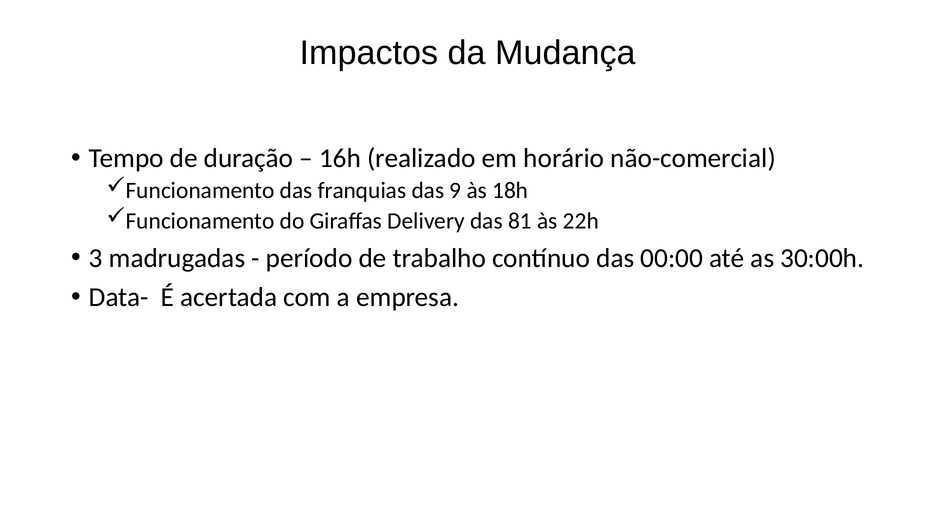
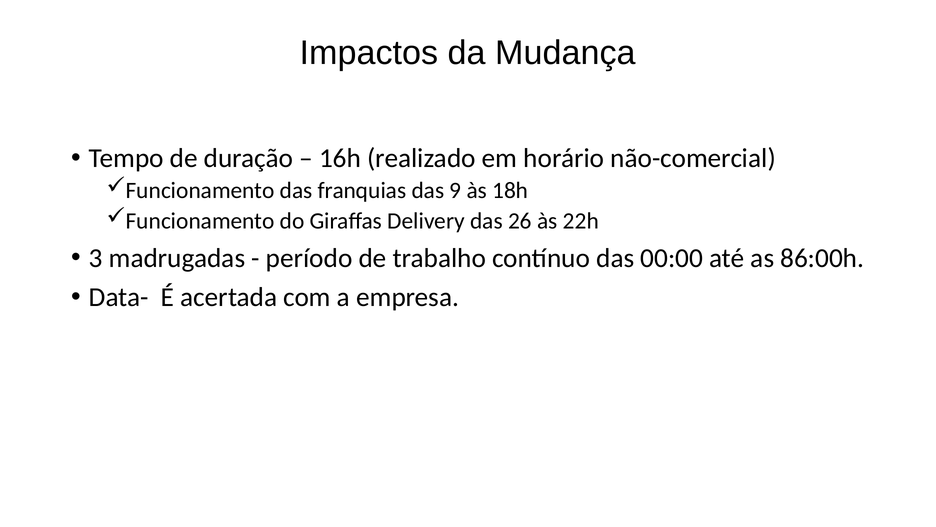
81: 81 -> 26
30:00h: 30:00h -> 86:00h
